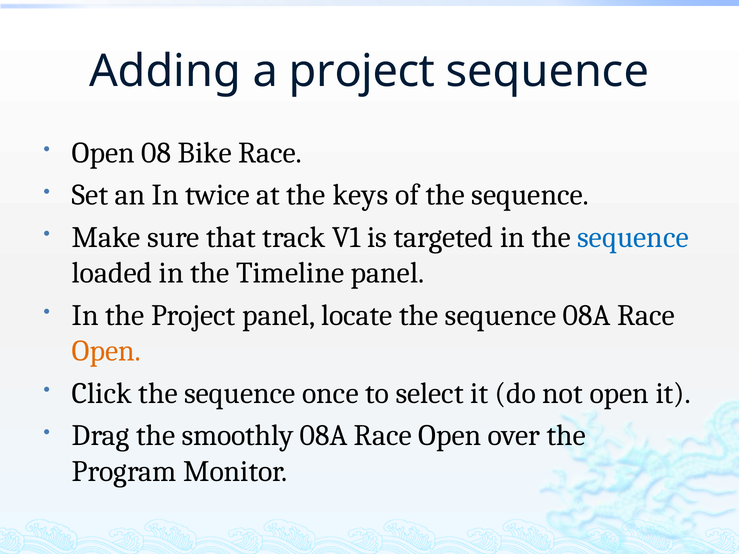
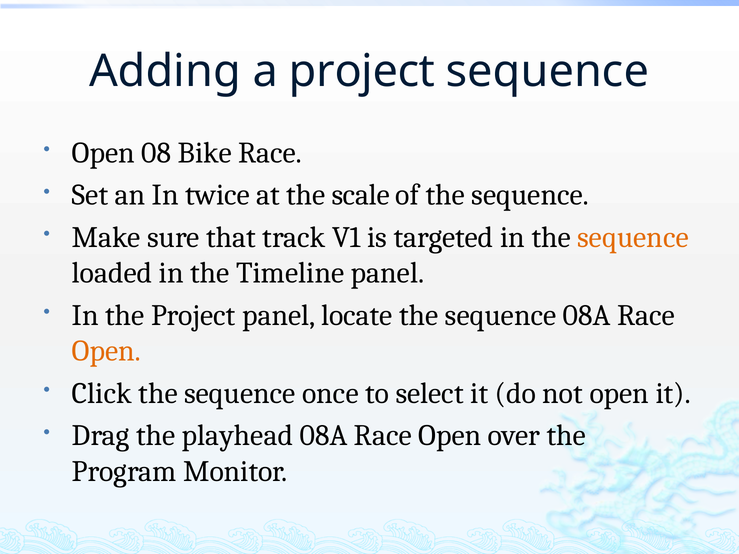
keys: keys -> scale
sequence at (633, 238) colour: blue -> orange
smoothly: smoothly -> playhead
